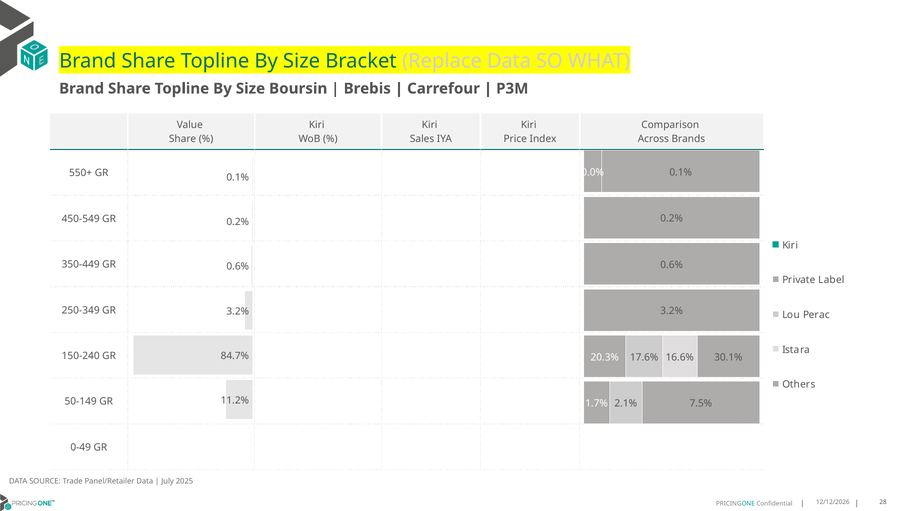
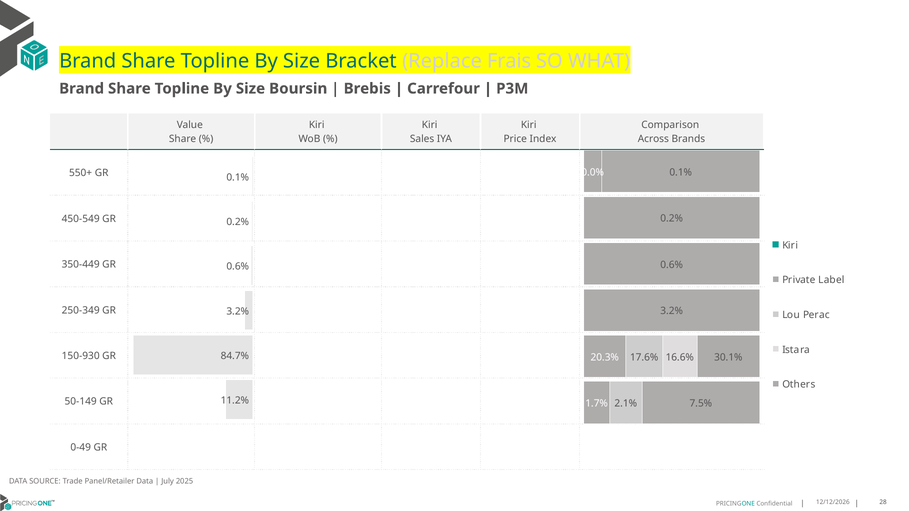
Replace Data: Data -> Frais
150-240: 150-240 -> 150-930
